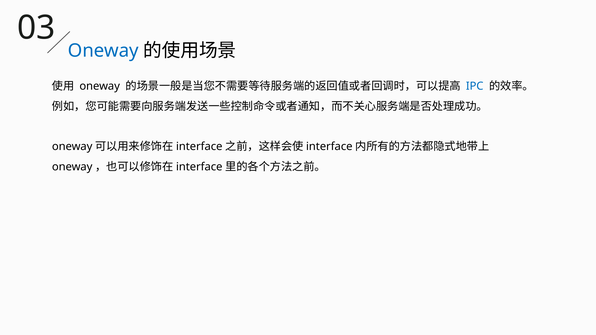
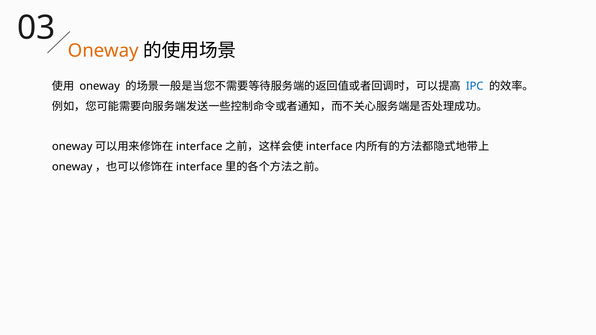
Oneway at (103, 51) colour: blue -> orange
